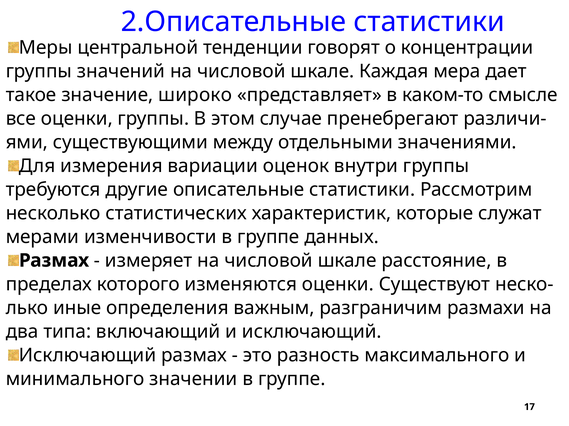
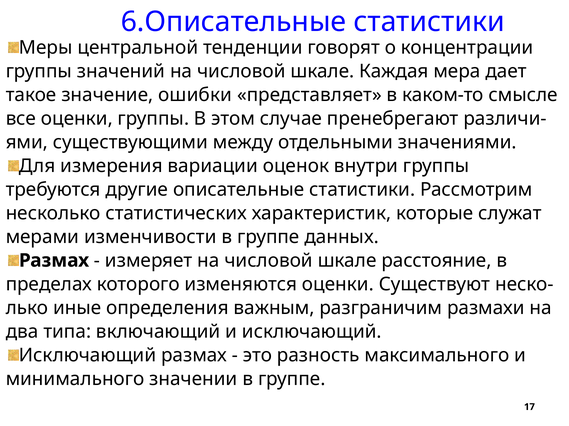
2.Описательные: 2.Описательные -> 6.Описательные
широко: широко -> ошибки
